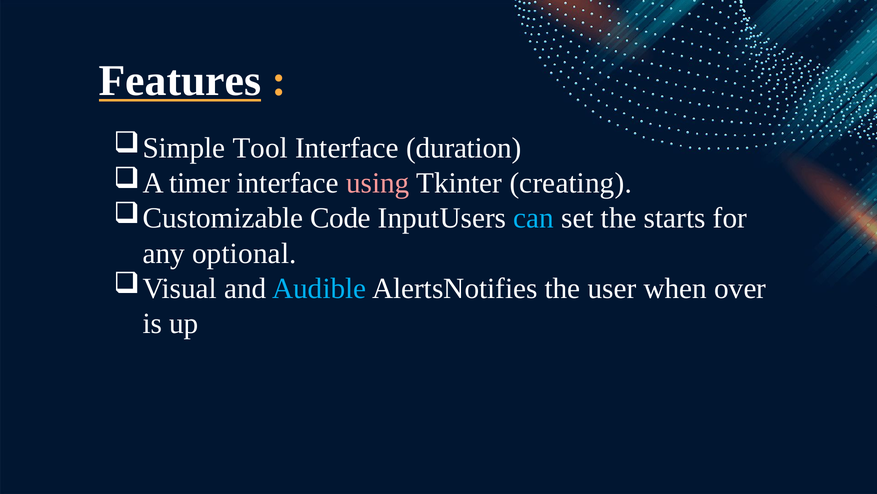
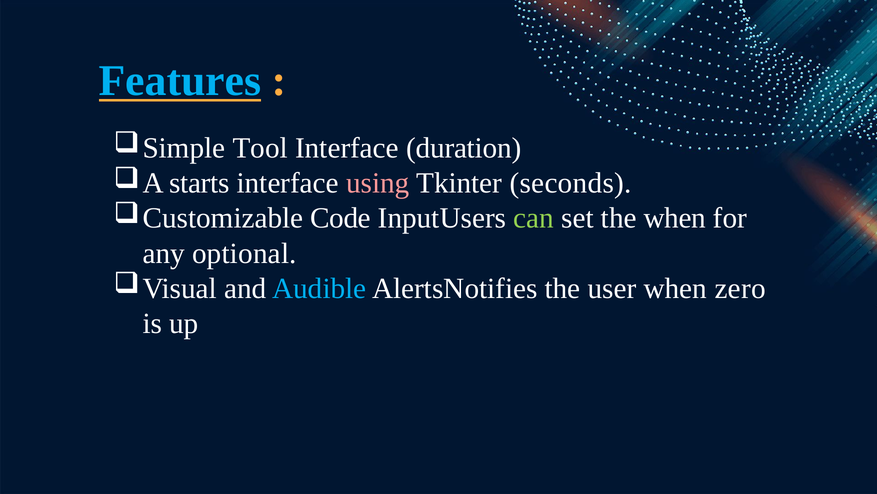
Features colour: white -> light blue
timer: timer -> starts
creating: creating -> seconds
can colour: light blue -> light green
the starts: starts -> when
over: over -> zero
